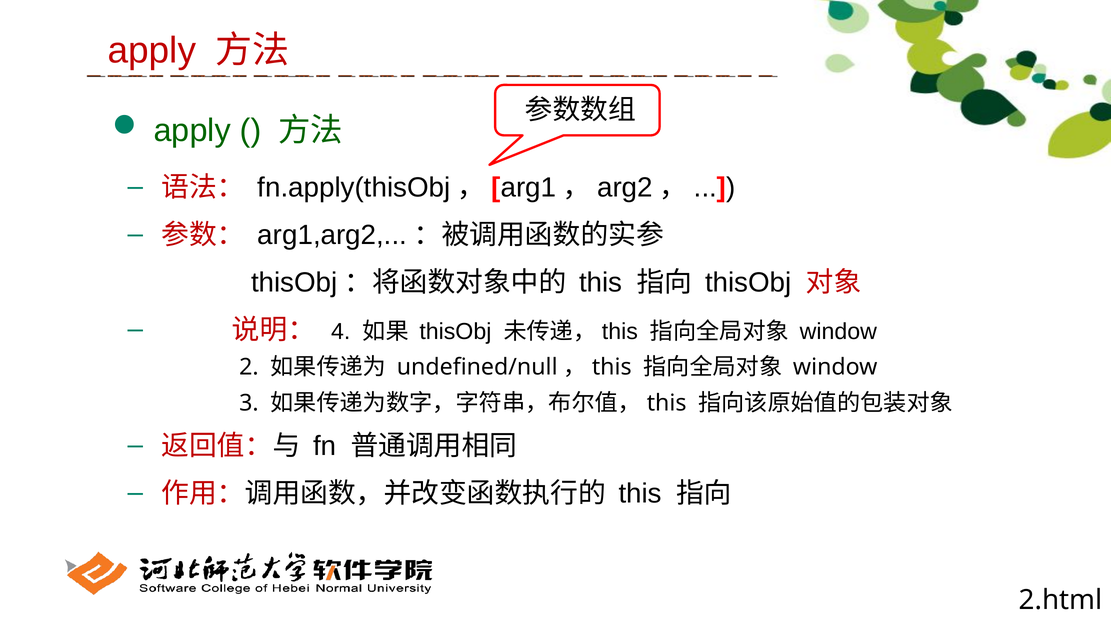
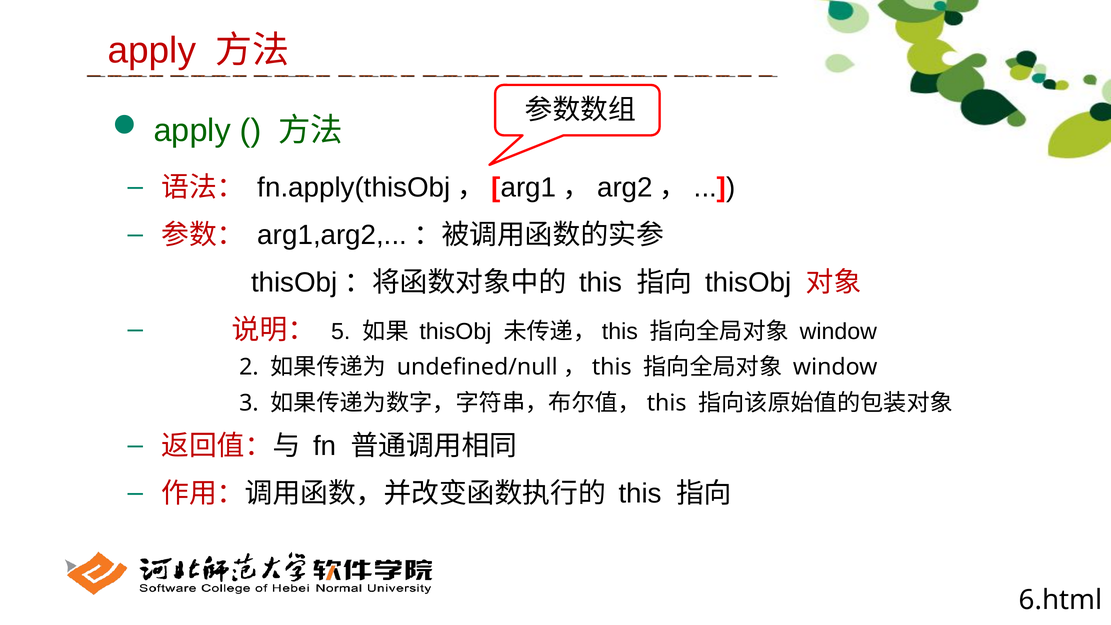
4: 4 -> 5
2.html: 2.html -> 6.html
